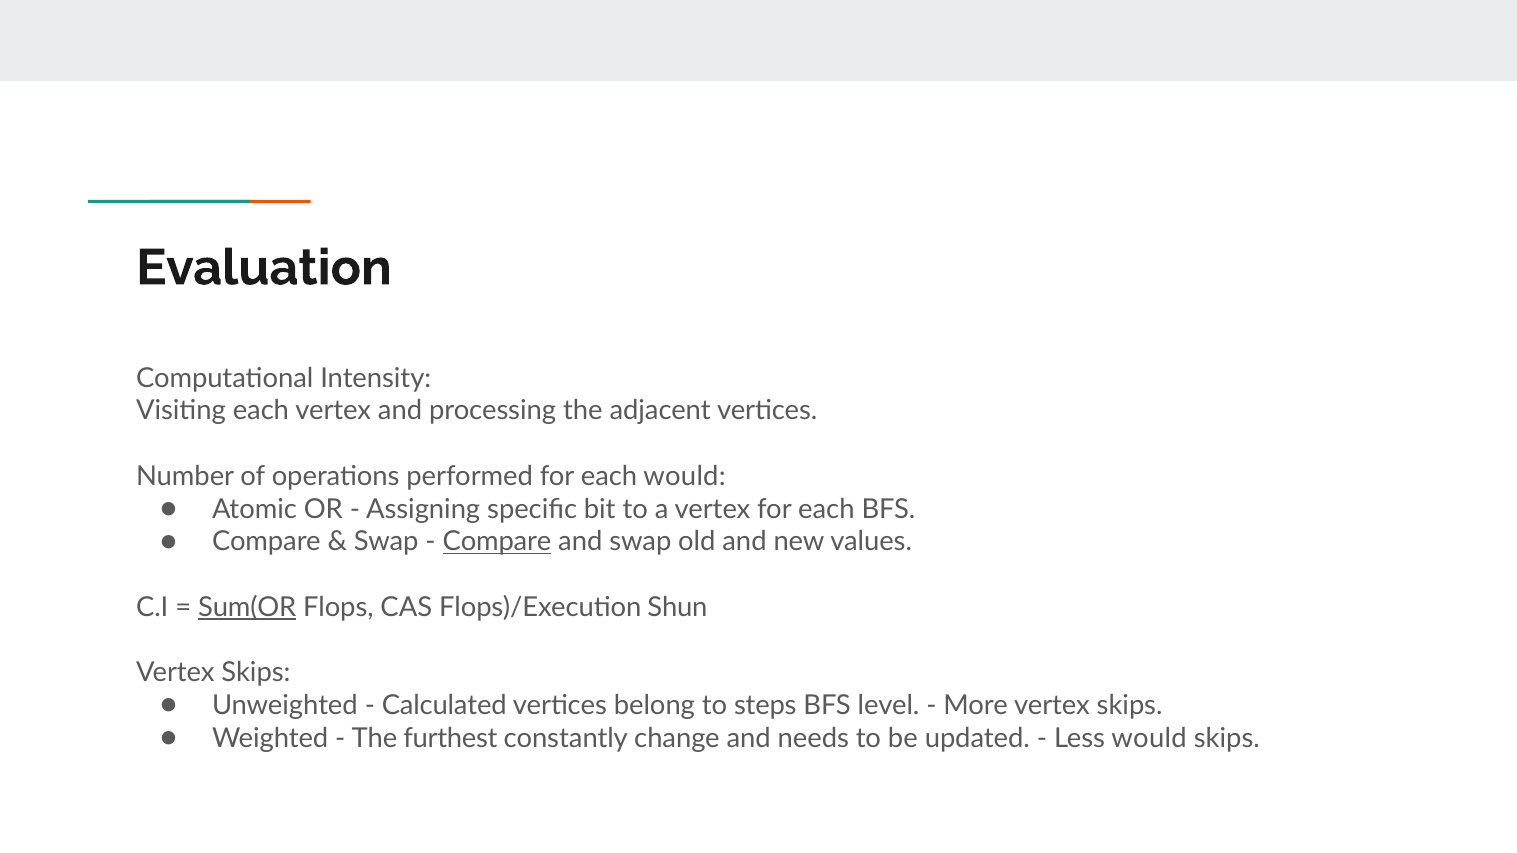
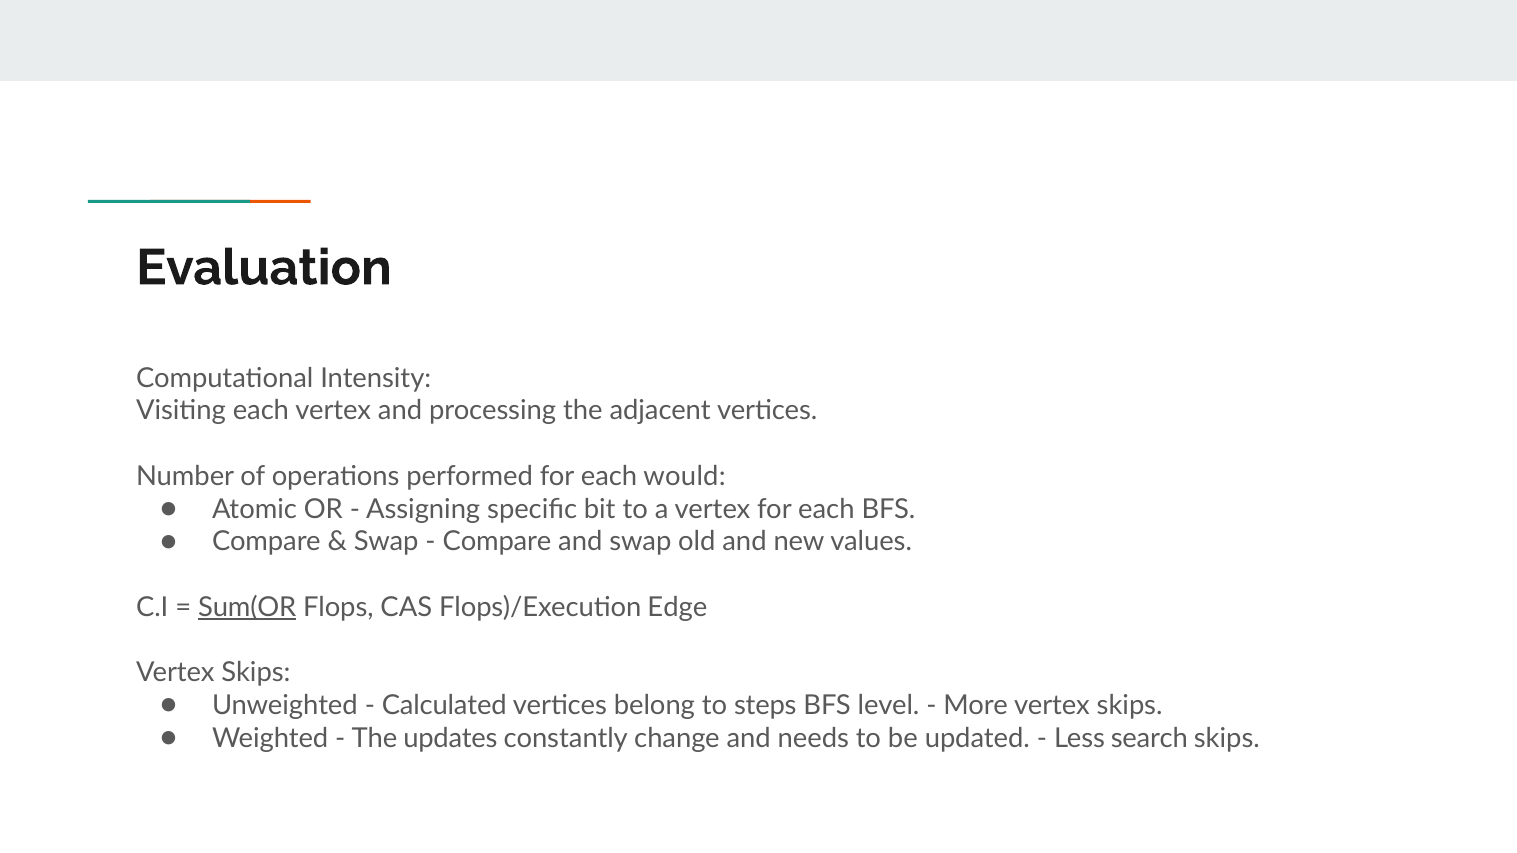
Compare at (497, 542) underline: present -> none
Shun: Shun -> Edge
furthest: furthest -> updates
Less would: would -> search
